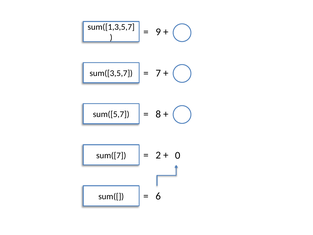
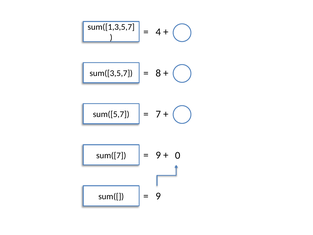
9: 9 -> 4
7: 7 -> 8
8: 8 -> 7
2 at (158, 155): 2 -> 9
6 at (158, 196): 6 -> 9
